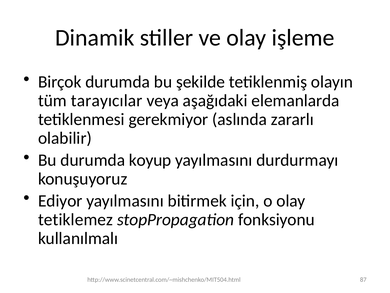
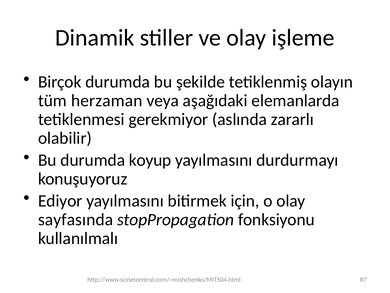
tarayıcılar: tarayıcılar -> herzaman
tetiklemez: tetiklemez -> sayfasında
